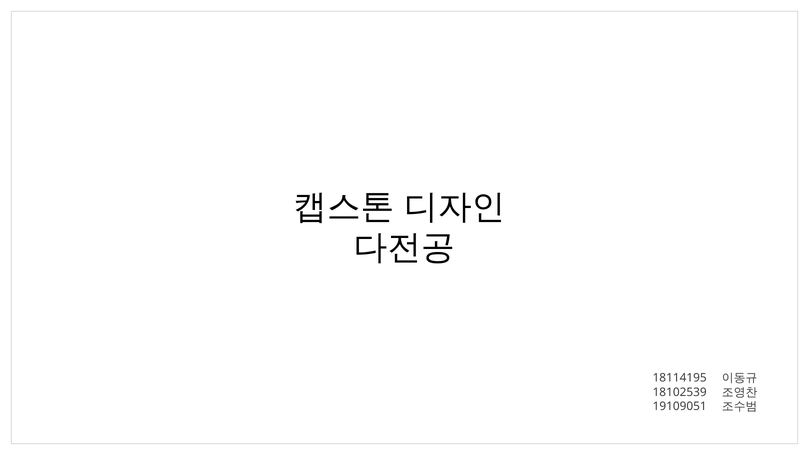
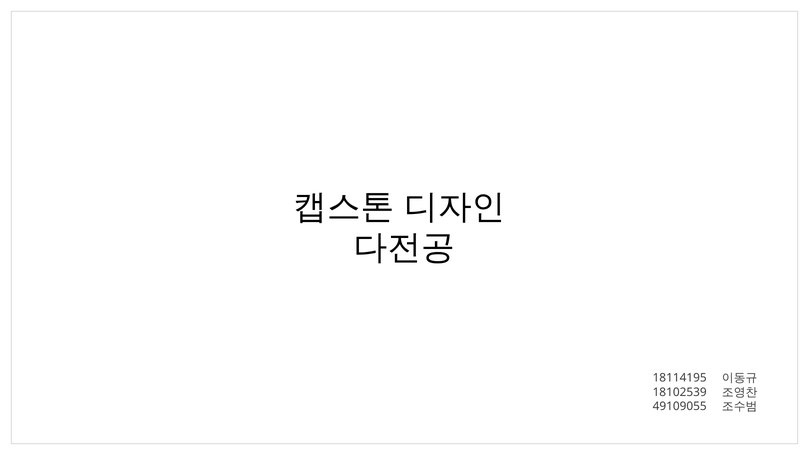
19109051: 19109051 -> 49109055
